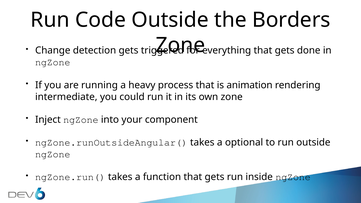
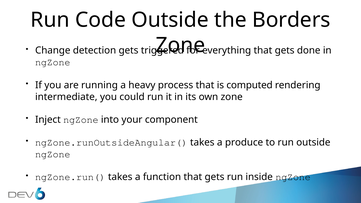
animation: animation -> computed
optional: optional -> produce
